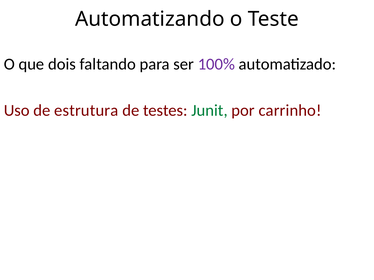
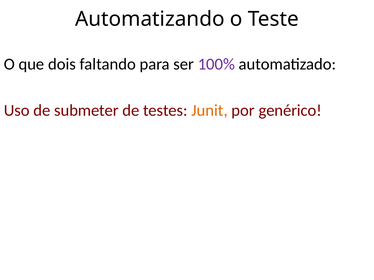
estrutura: estrutura -> submeter
Junit colour: green -> orange
carrinho: carrinho -> genérico
